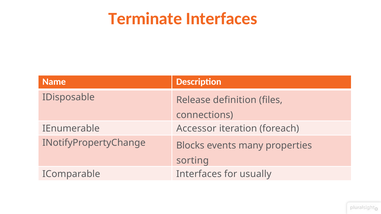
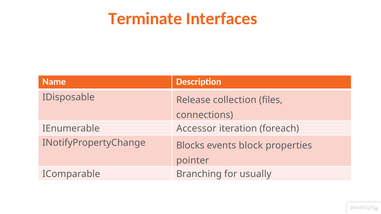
definition: definition -> collection
many: many -> block
sorting: sorting -> pointer
IComparable Interfaces: Interfaces -> Branching
